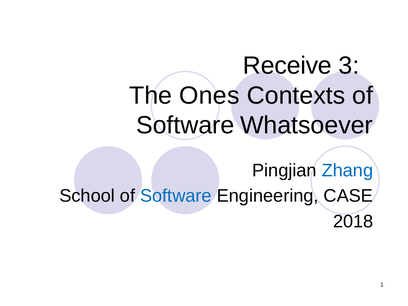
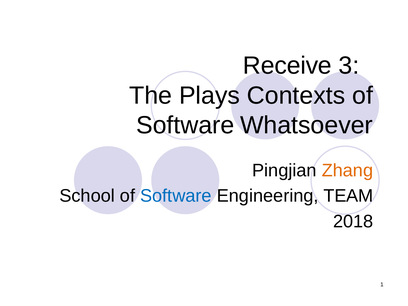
Ones: Ones -> Plays
Zhang colour: blue -> orange
CASE: CASE -> TEAM
